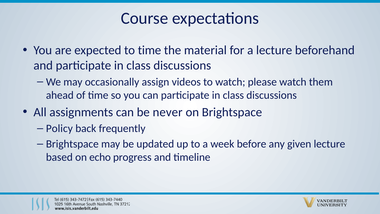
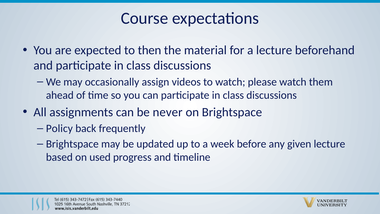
to time: time -> then
echo: echo -> used
